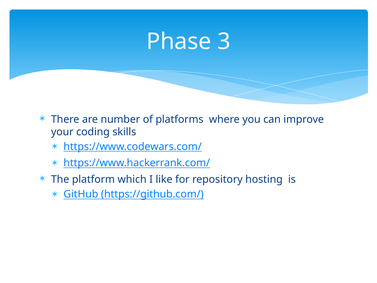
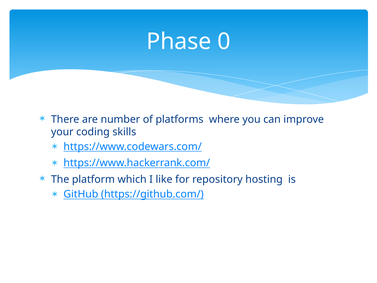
3: 3 -> 0
